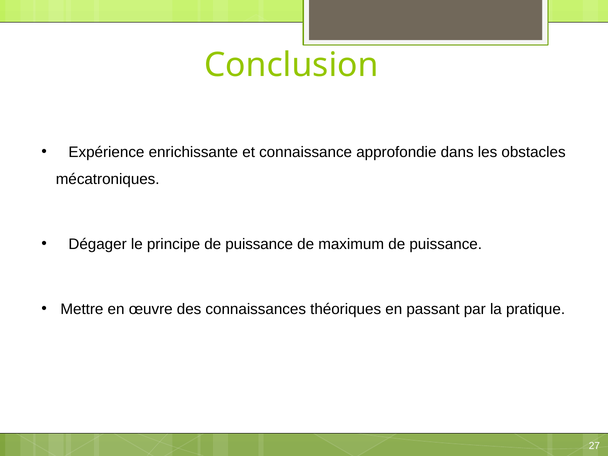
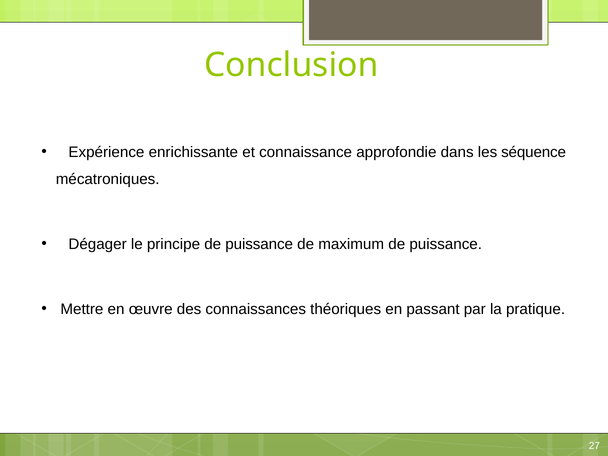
obstacles: obstacles -> séquence
